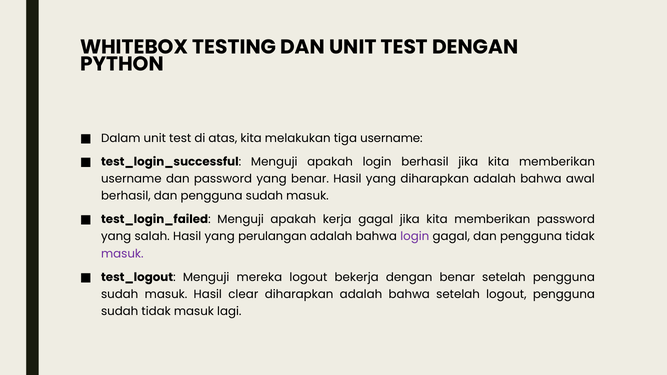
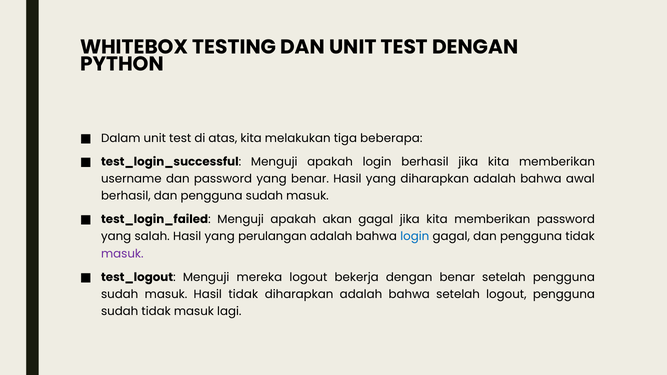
tiga username: username -> beberapa
kerja: kerja -> akan
login at (415, 237) colour: purple -> blue
Hasil clear: clear -> tidak
